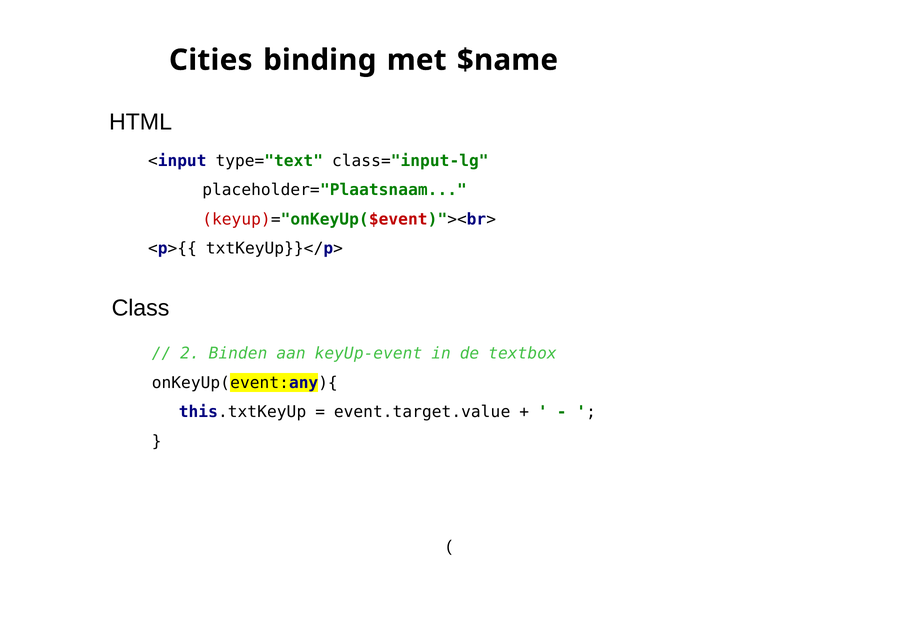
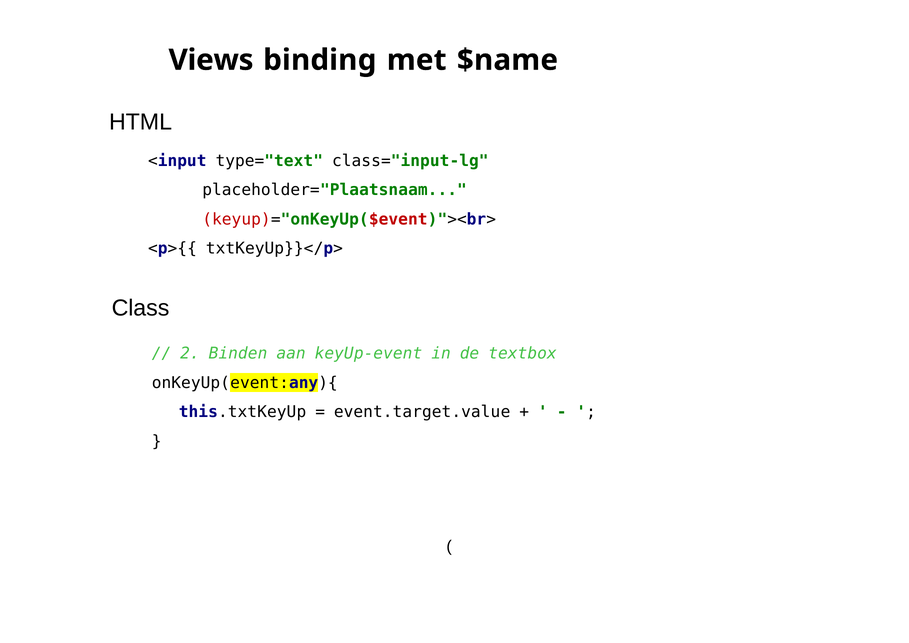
Cities: Cities -> Views
